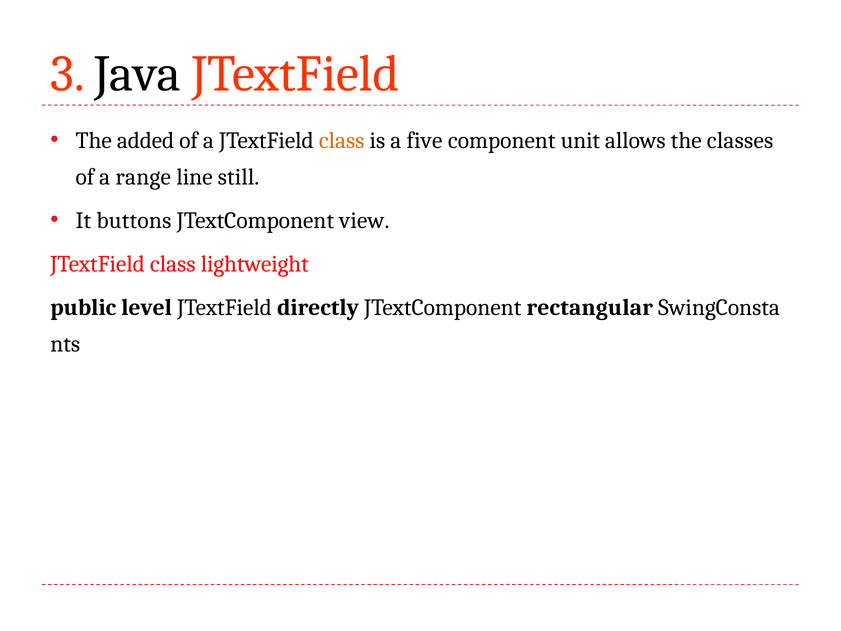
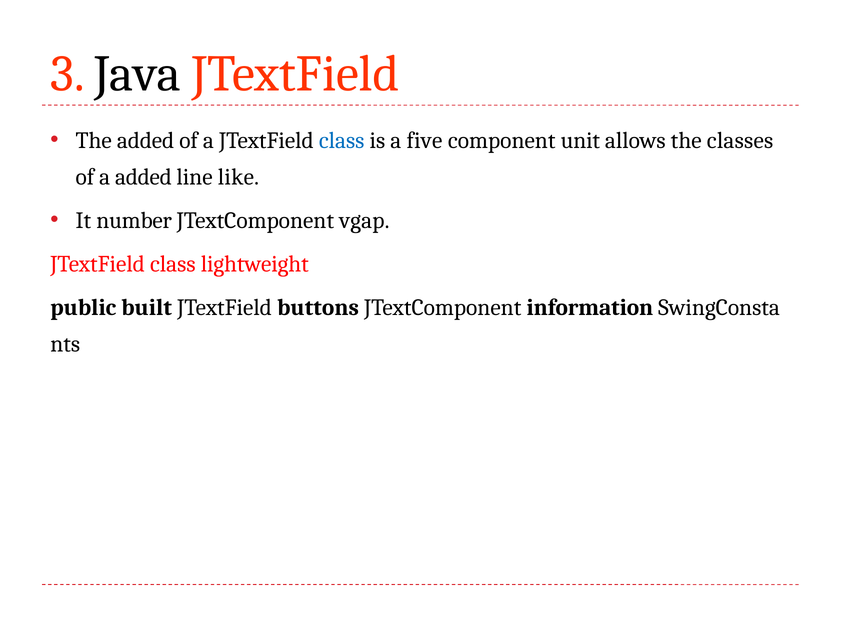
class at (342, 140) colour: orange -> blue
a range: range -> added
still: still -> like
buttons: buttons -> number
view: view -> vgap
level: level -> built
directly: directly -> buttons
rectangular: rectangular -> information
